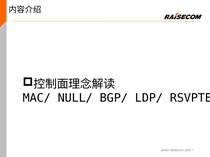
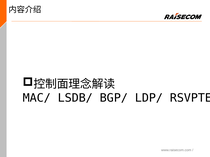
NULL/: NULL/ -> LSDB/
